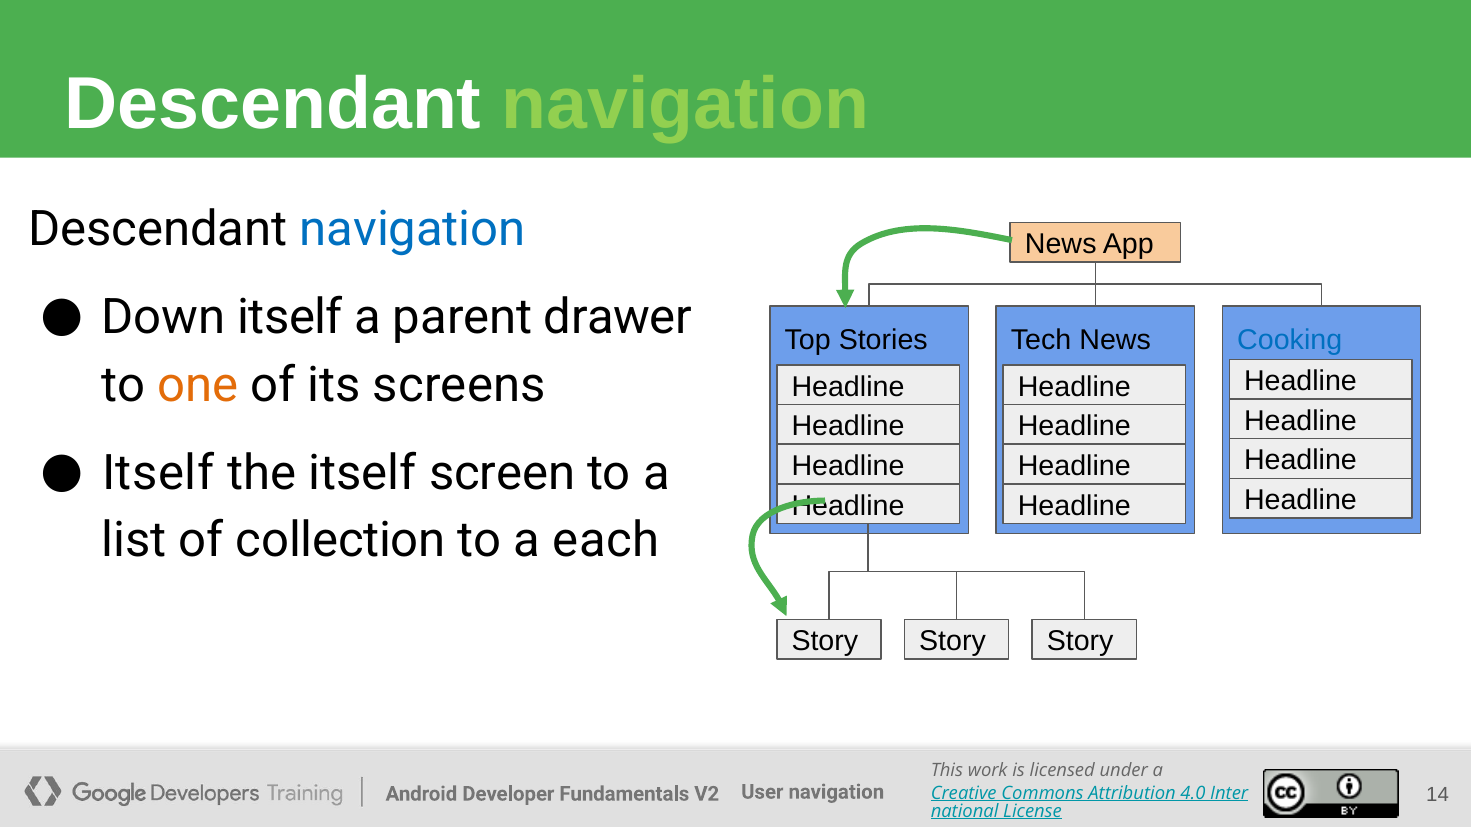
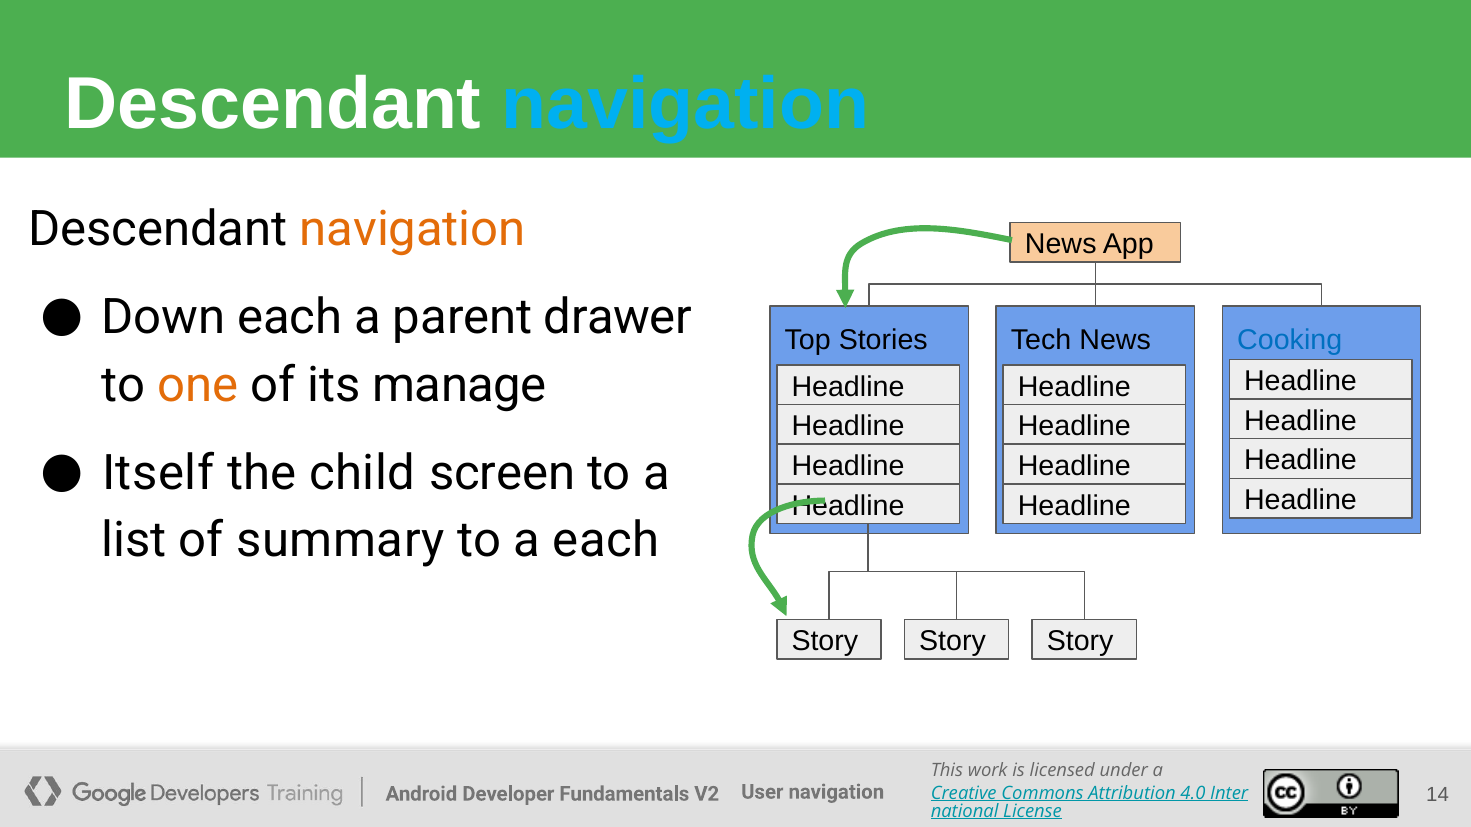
navigation at (685, 105) colour: light green -> light blue
navigation at (413, 230) colour: blue -> orange
Down itself: itself -> each
screens: screens -> manage
the itself: itself -> child
collection: collection -> summary
